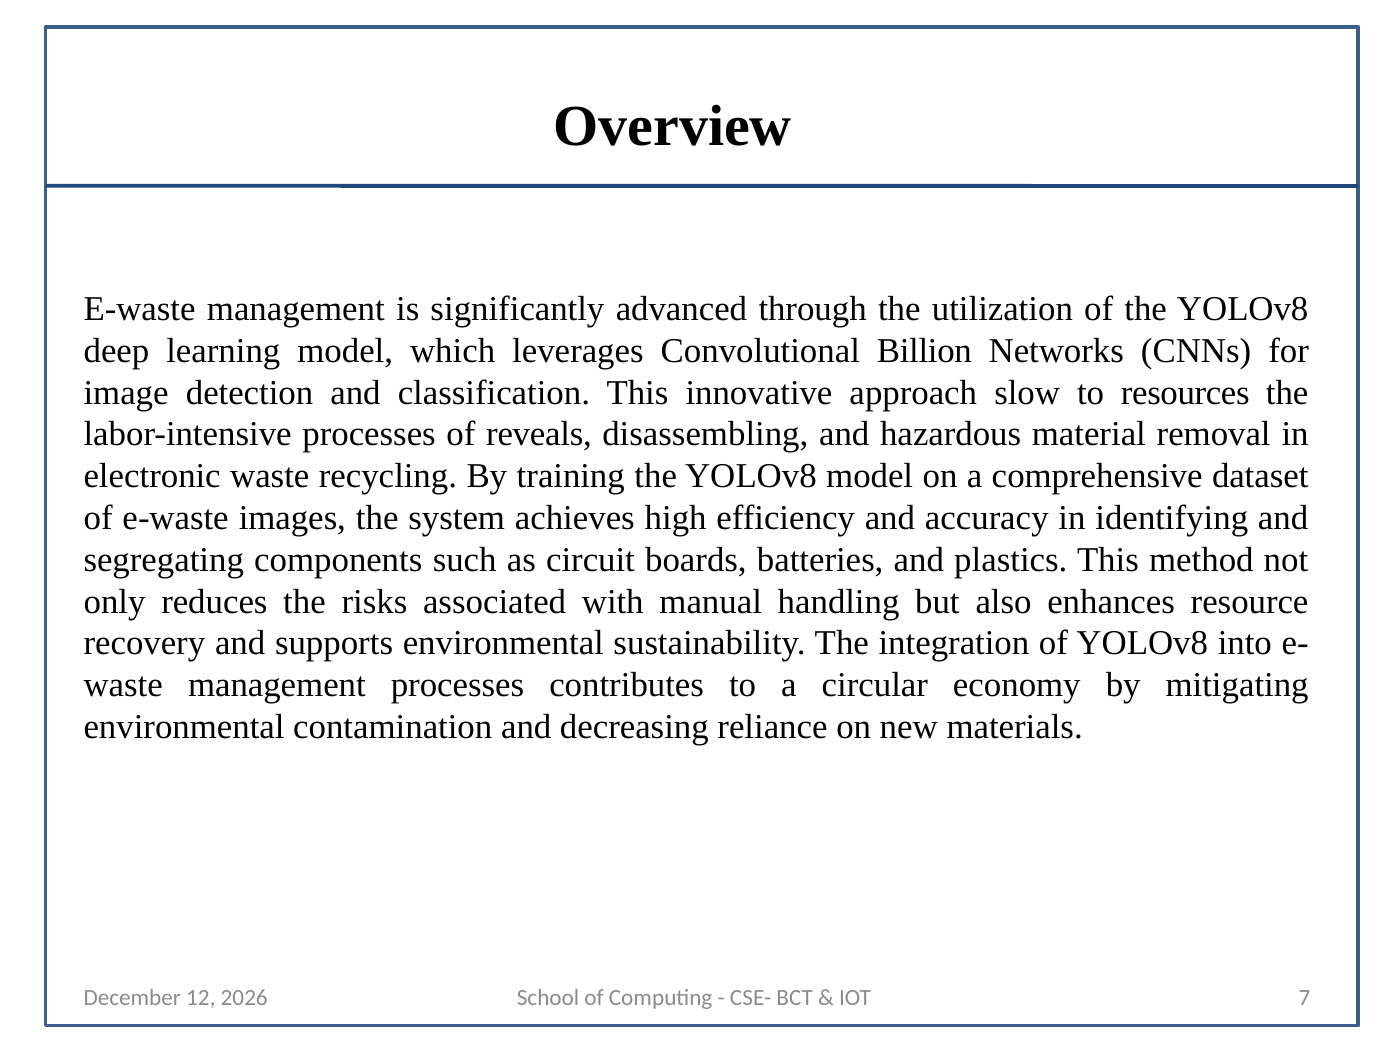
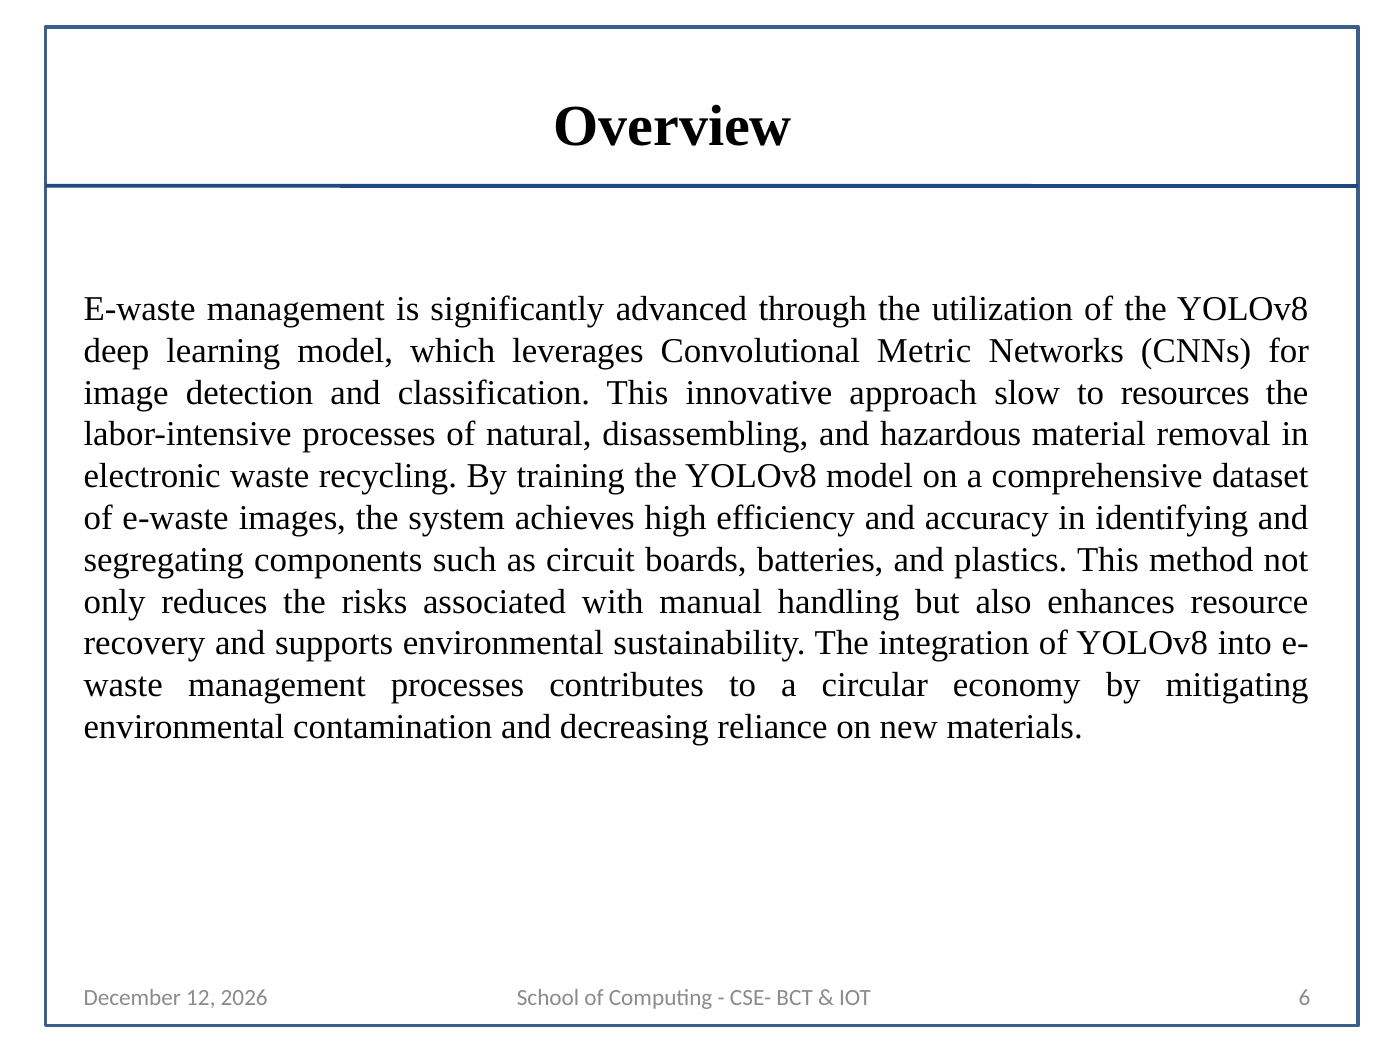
Billion: Billion -> Metric
reveals: reveals -> natural
7: 7 -> 6
